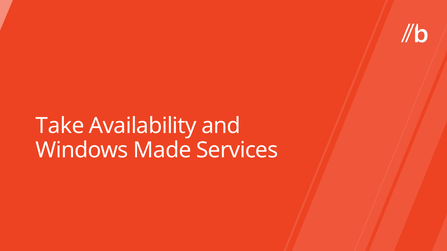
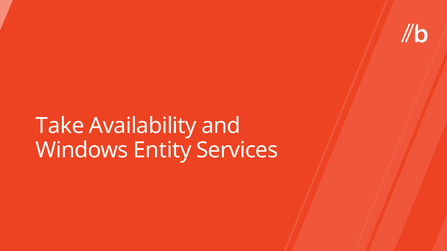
Made: Made -> Entity
